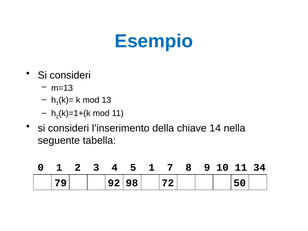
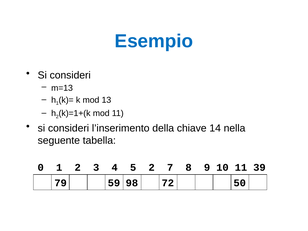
5 1: 1 -> 2
34: 34 -> 39
92: 92 -> 59
